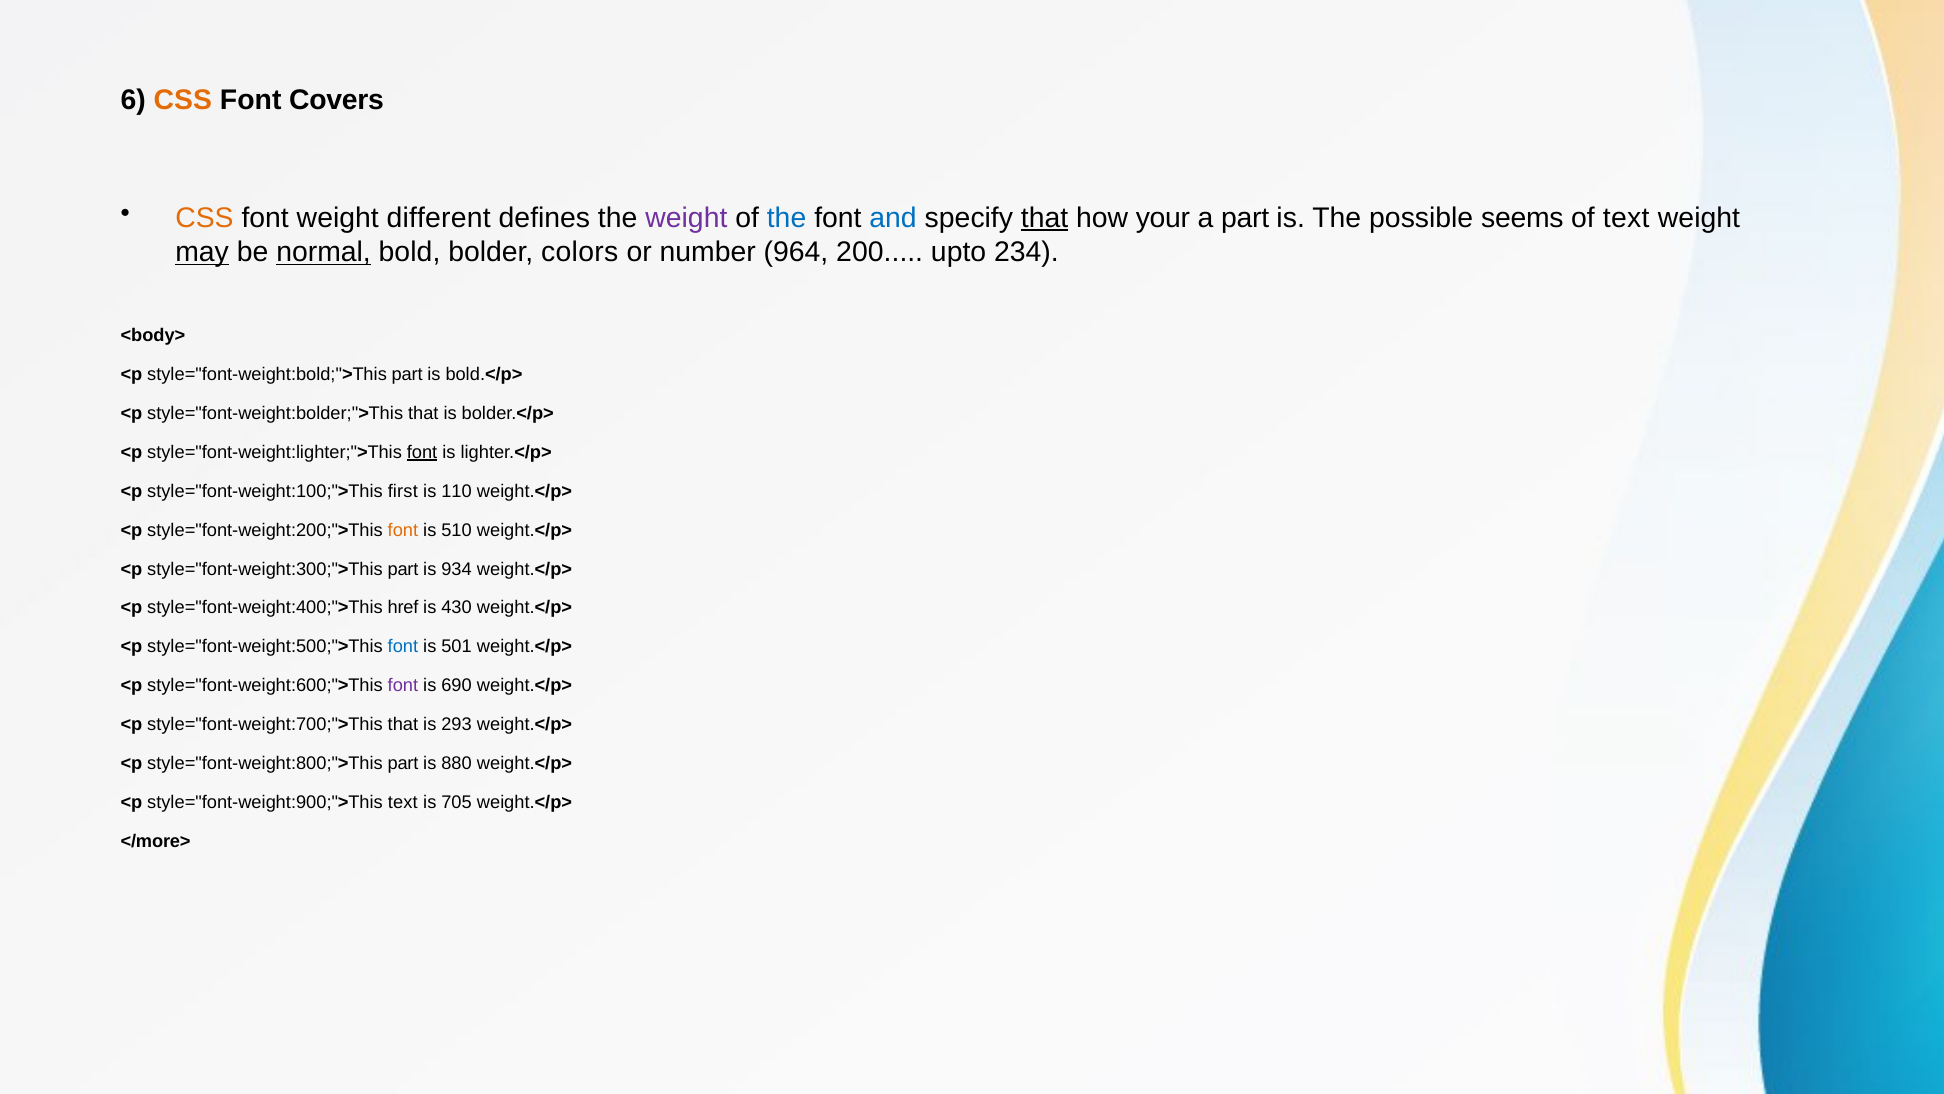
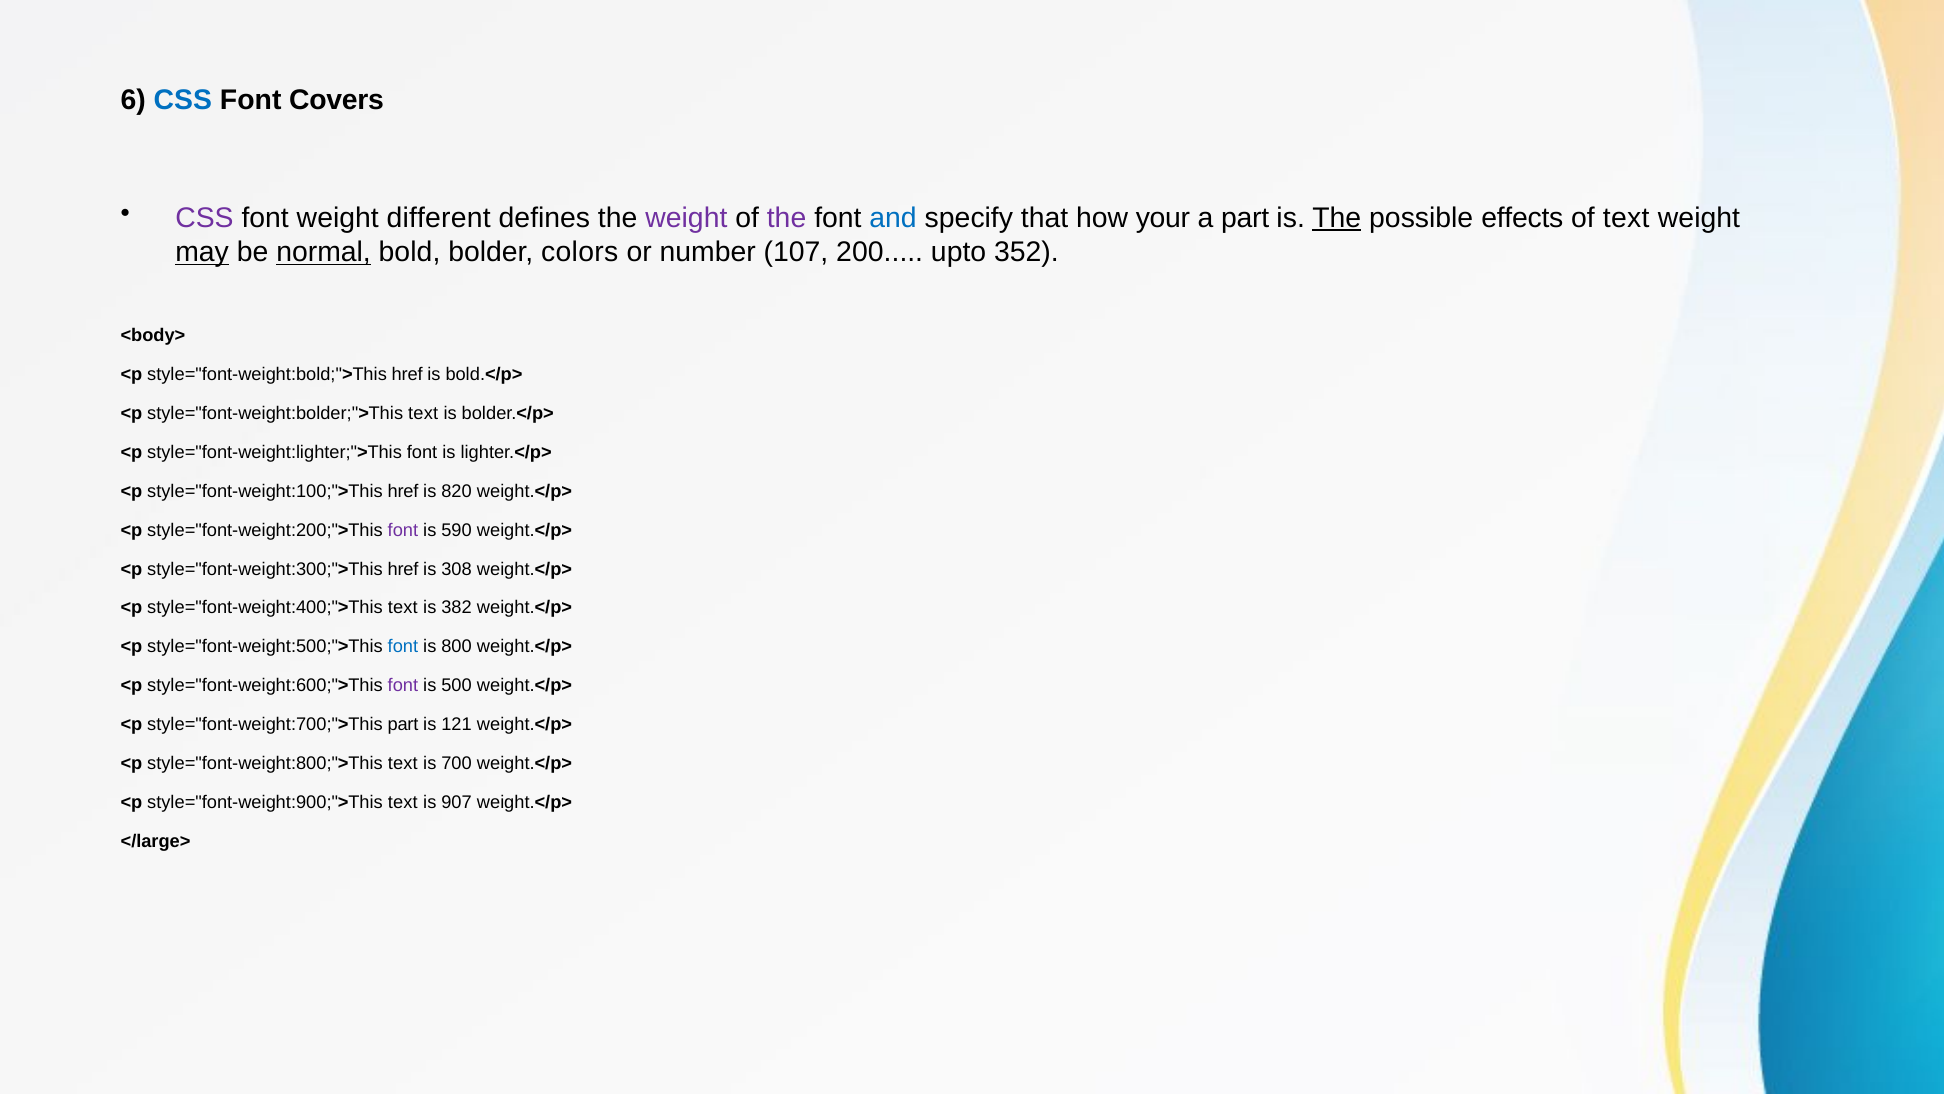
CSS at (183, 100) colour: orange -> blue
CSS at (204, 218) colour: orange -> purple
the at (787, 218) colour: blue -> purple
that at (1045, 218) underline: present -> none
The at (1337, 218) underline: none -> present
seems: seems -> effects
964: 964 -> 107
234: 234 -> 352
style="font-weight:bold;">This part: part -> href
style="font-weight:bolder;">This that: that -> text
font at (422, 452) underline: present -> none
style="font-weight:100;">This first: first -> href
110: 110 -> 820
font at (403, 530) colour: orange -> purple
510: 510 -> 590
style="font-weight:300;">This part: part -> href
934: 934 -> 308
style="font-weight:400;">This href: href -> text
430: 430 -> 382
501: 501 -> 800
690: 690 -> 500
style="font-weight:700;">This that: that -> part
293: 293 -> 121
style="font-weight:800;">This part: part -> text
880: 880 -> 700
705: 705 -> 907
</more>: </more> -> </large>
